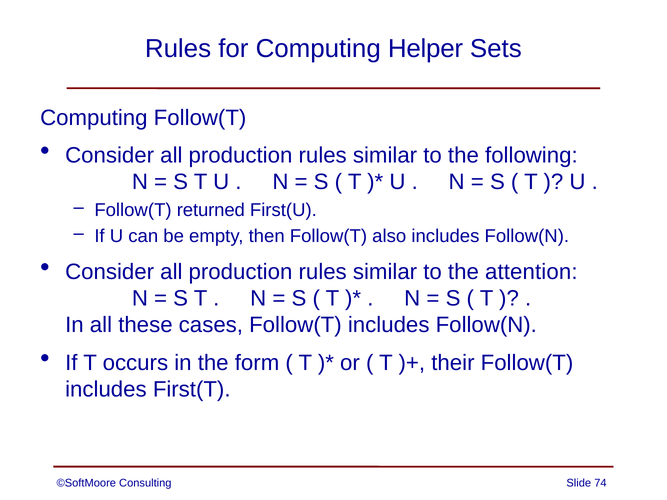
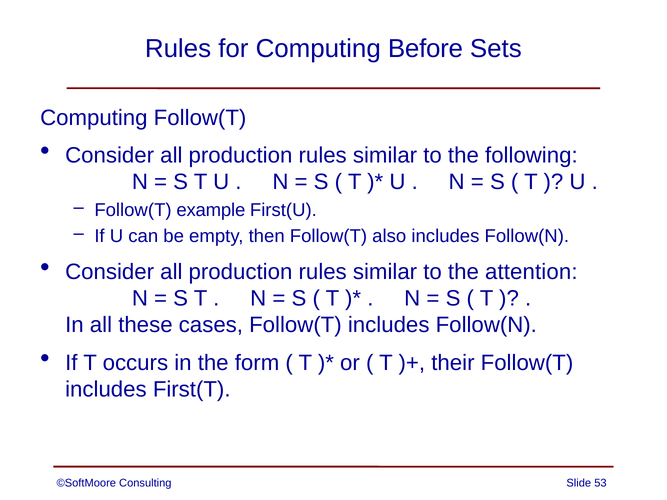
Helper: Helper -> Before
returned: returned -> example
74: 74 -> 53
